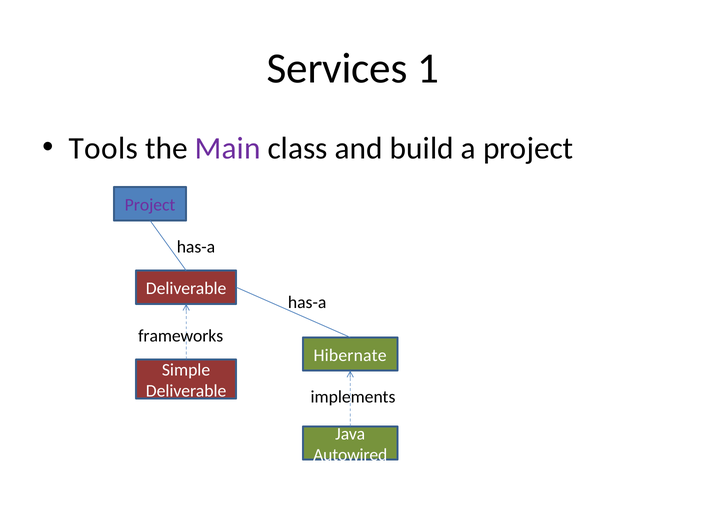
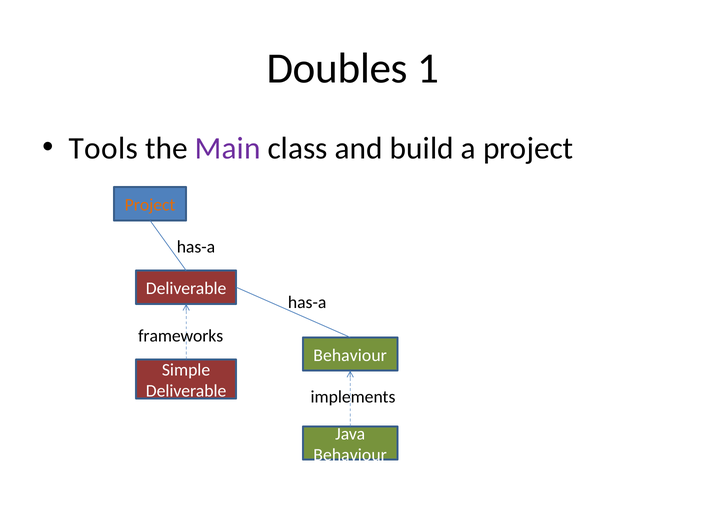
Services: Services -> Doubles
Project at (150, 205) colour: purple -> orange
Hibernate at (350, 355): Hibernate -> Behaviour
Autowired at (350, 454): Autowired -> Behaviour
